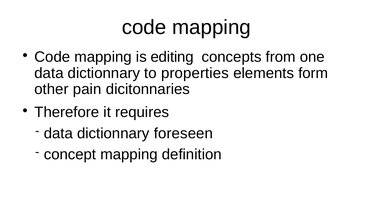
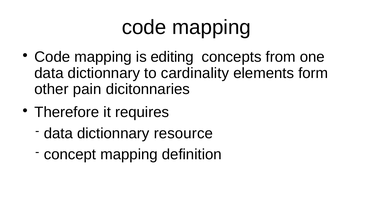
properties: properties -> cardinality
foreseen: foreseen -> resource
